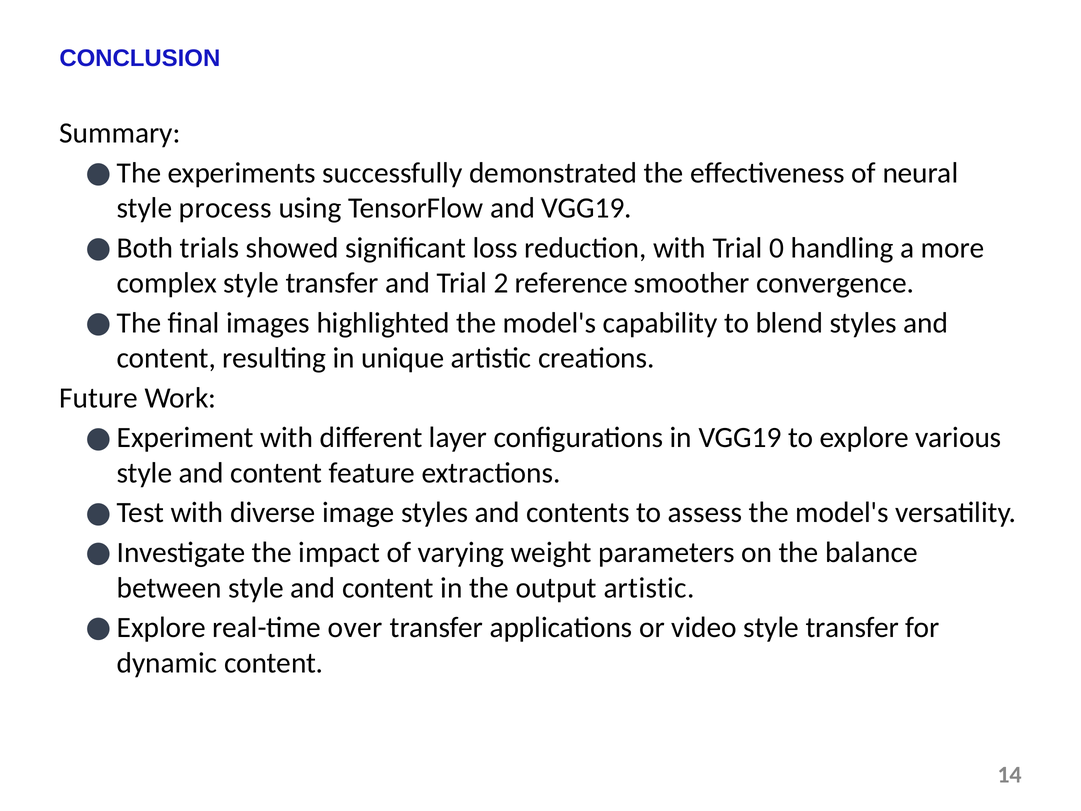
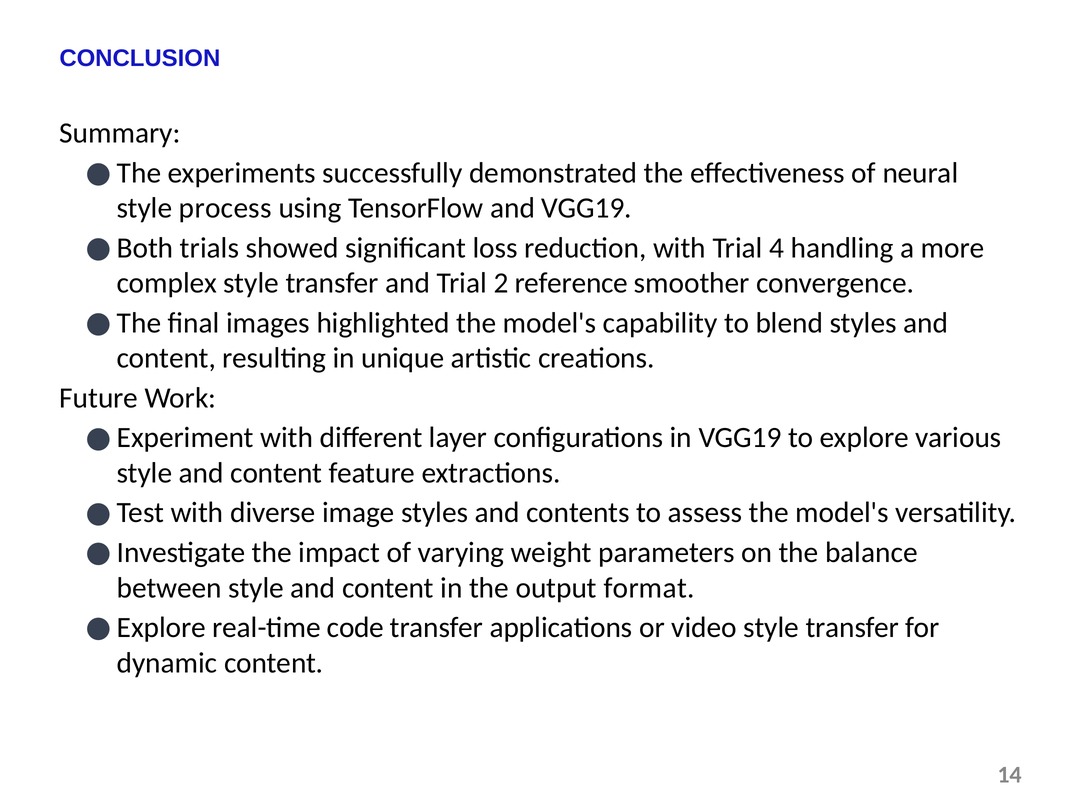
0: 0 -> 4
output artistic: artistic -> format
over: over -> code
